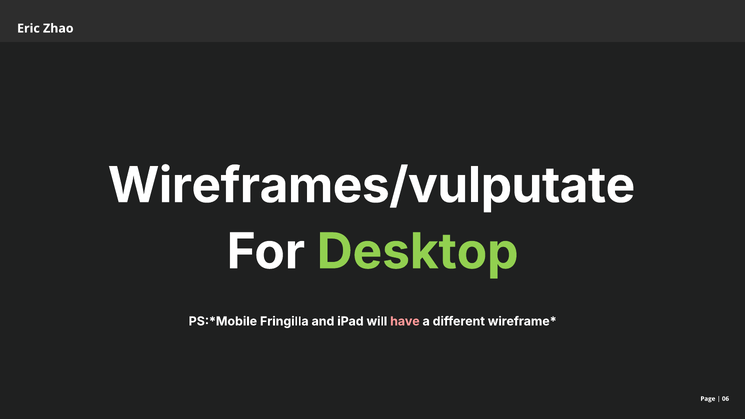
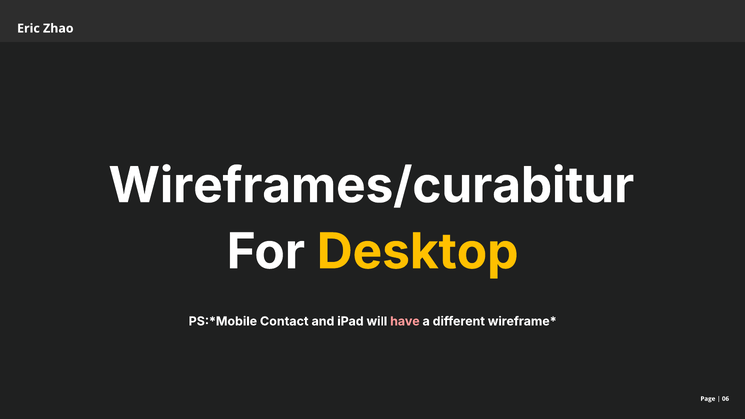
Wireframes/vulputate: Wireframes/vulputate -> Wireframes/curabitur
Desktop colour: light green -> yellow
Fringilla: Fringilla -> Contact
